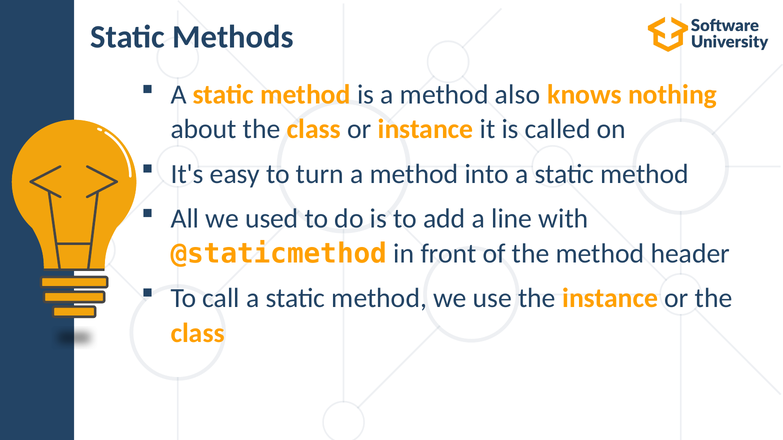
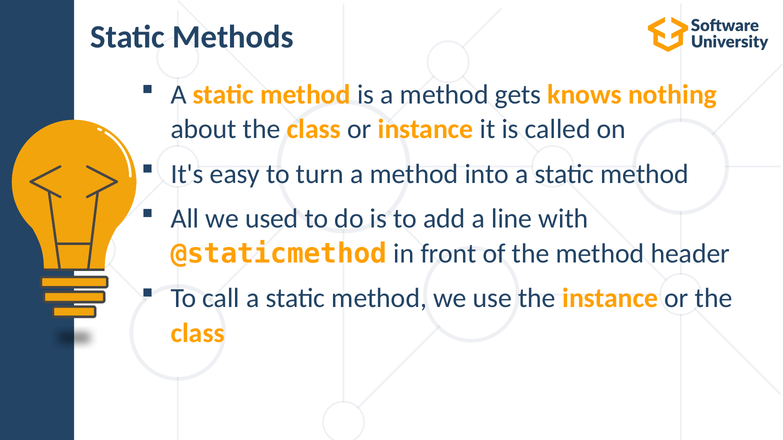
also: also -> gets
